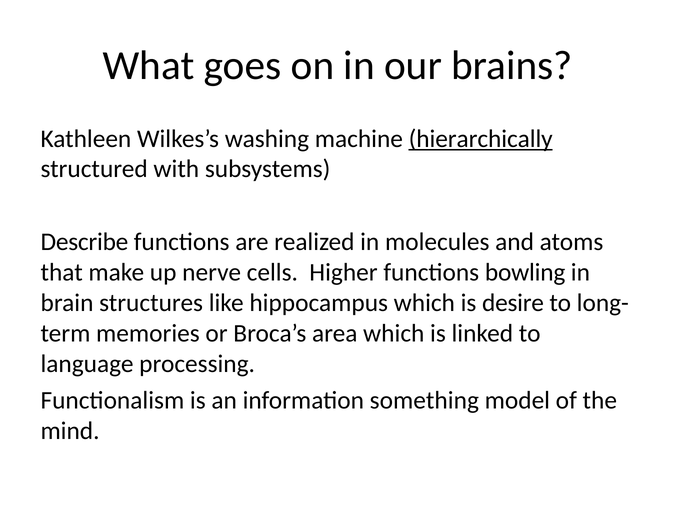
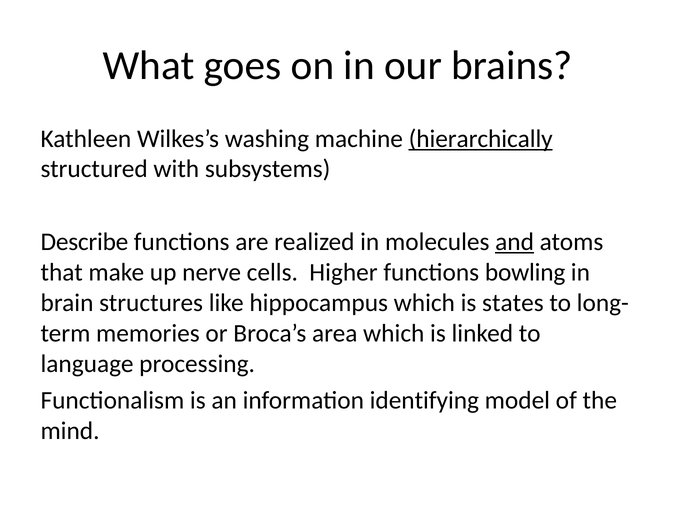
and underline: none -> present
desire: desire -> states
something: something -> identifying
